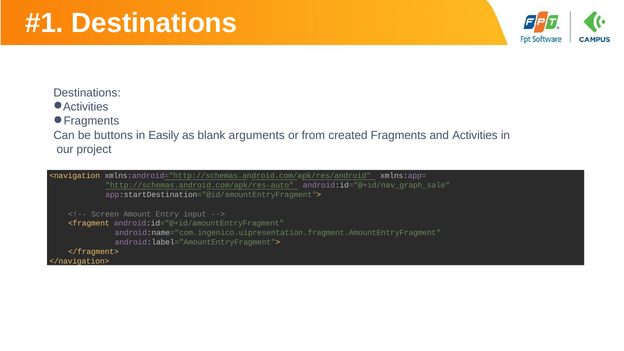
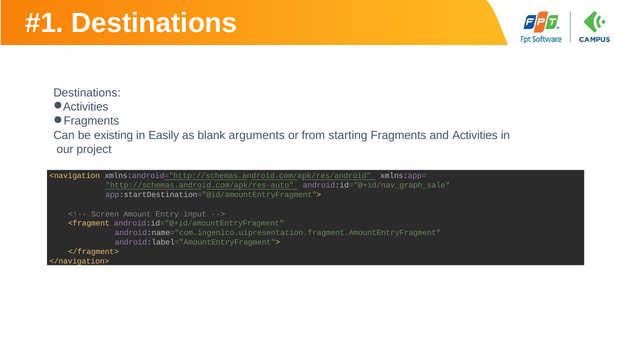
buttons: buttons -> existing
created: created -> starting
